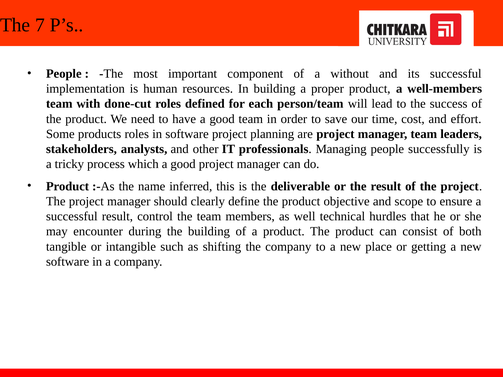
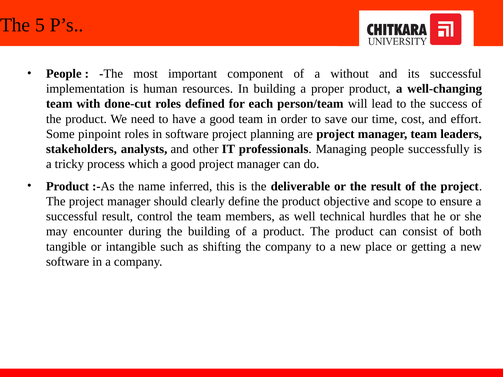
7: 7 -> 5
well-members: well-members -> well-changing
products: products -> pinpoint
